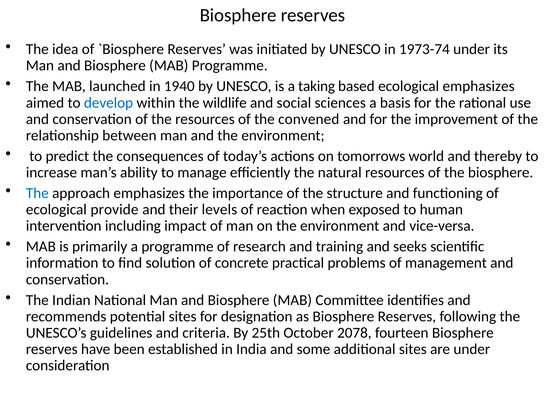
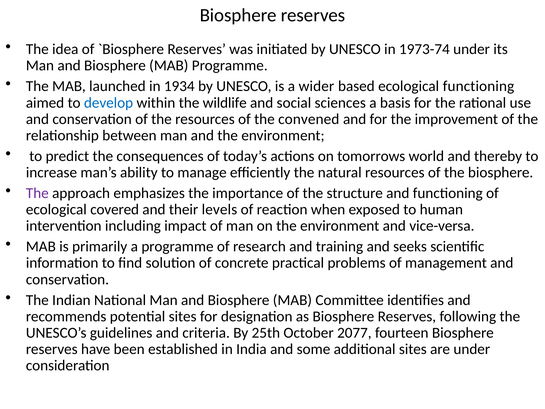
1940: 1940 -> 1934
taking: taking -> wider
ecological emphasizes: emphasizes -> functioning
The at (37, 193) colour: blue -> purple
provide: provide -> covered
2078: 2078 -> 2077
